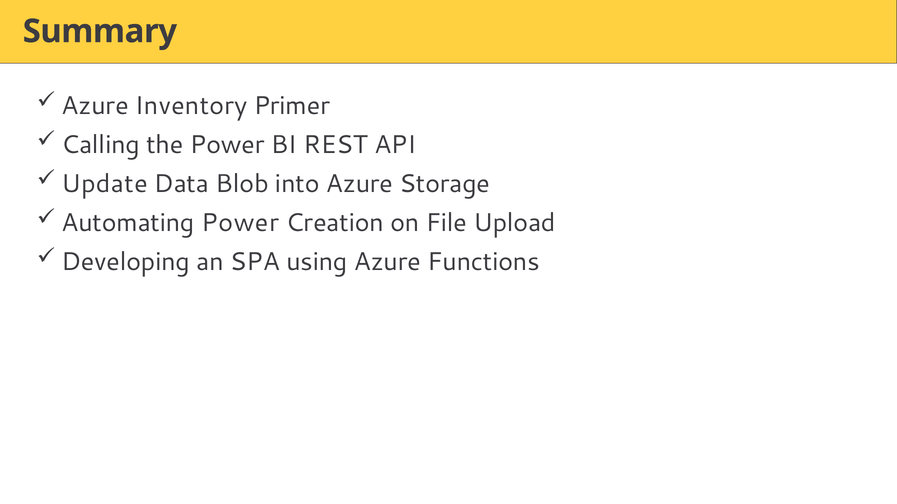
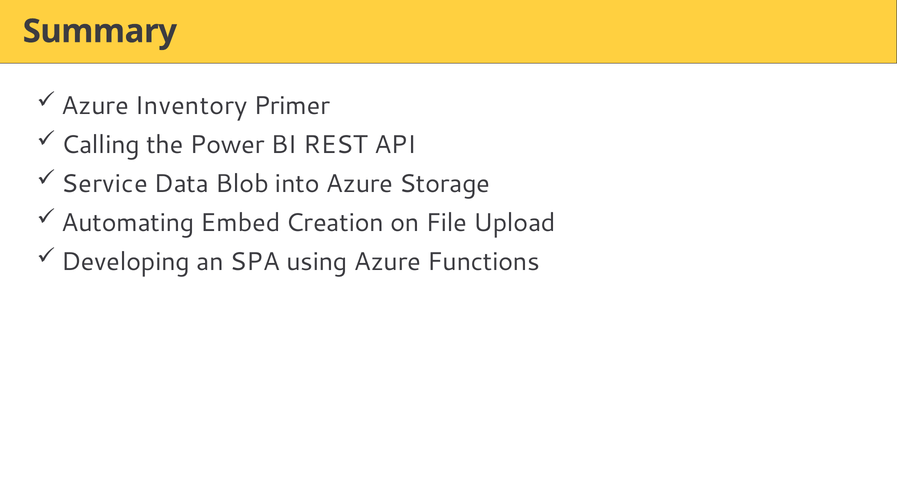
Update: Update -> Service
Automating Power: Power -> Embed
